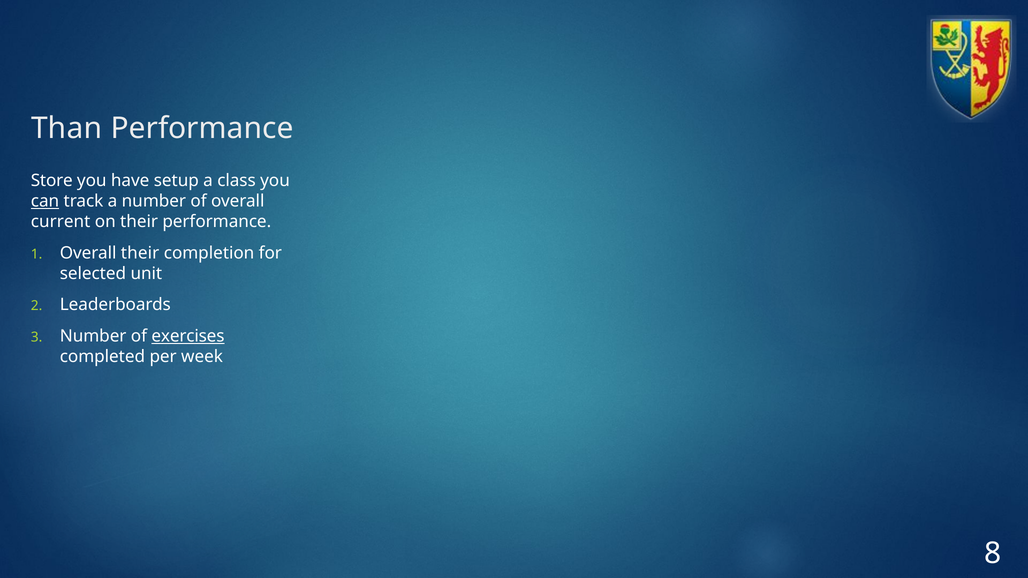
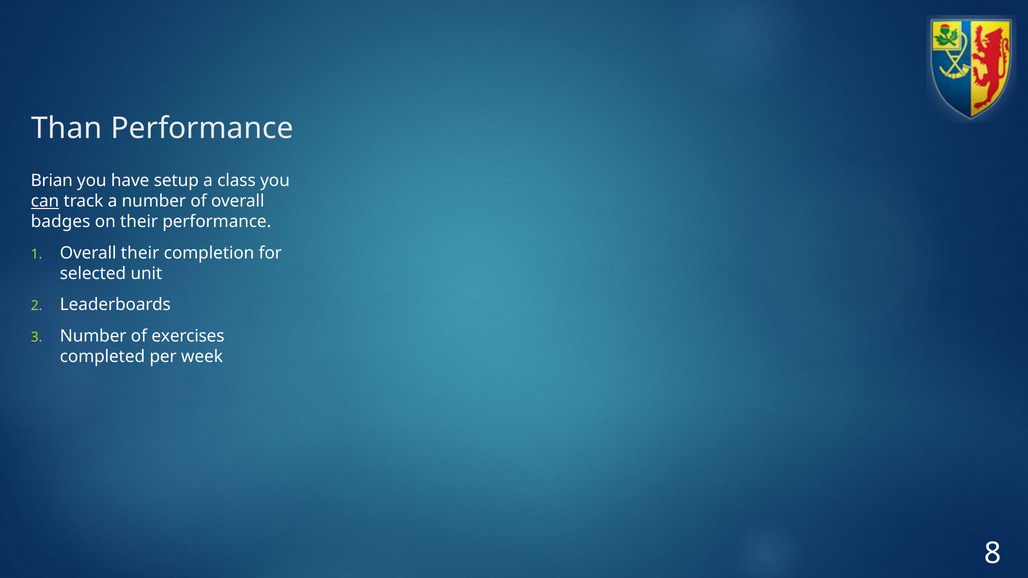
Store: Store -> Brian
current: current -> badges
exercises underline: present -> none
